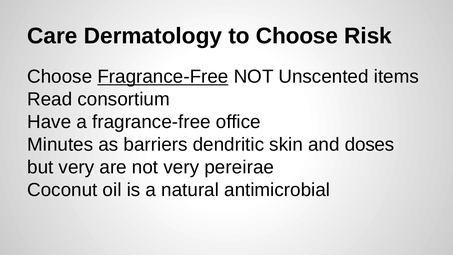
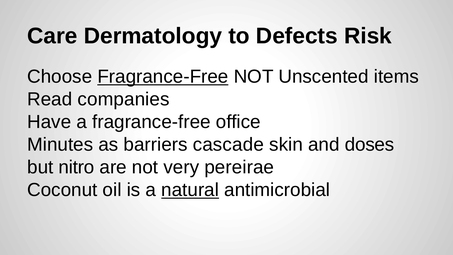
to Choose: Choose -> Defects
consortium: consortium -> companies
dendritic: dendritic -> cascade
but very: very -> nitro
natural underline: none -> present
